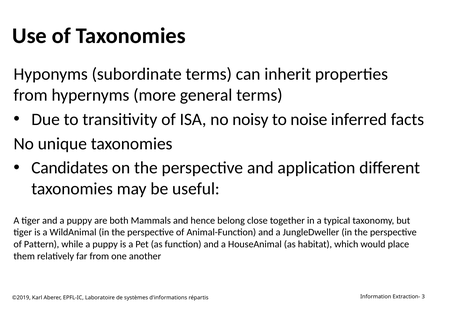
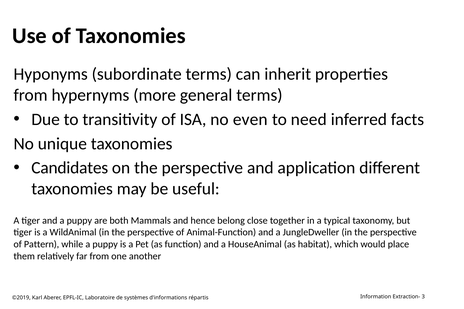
noisy: noisy -> even
noise: noise -> need
